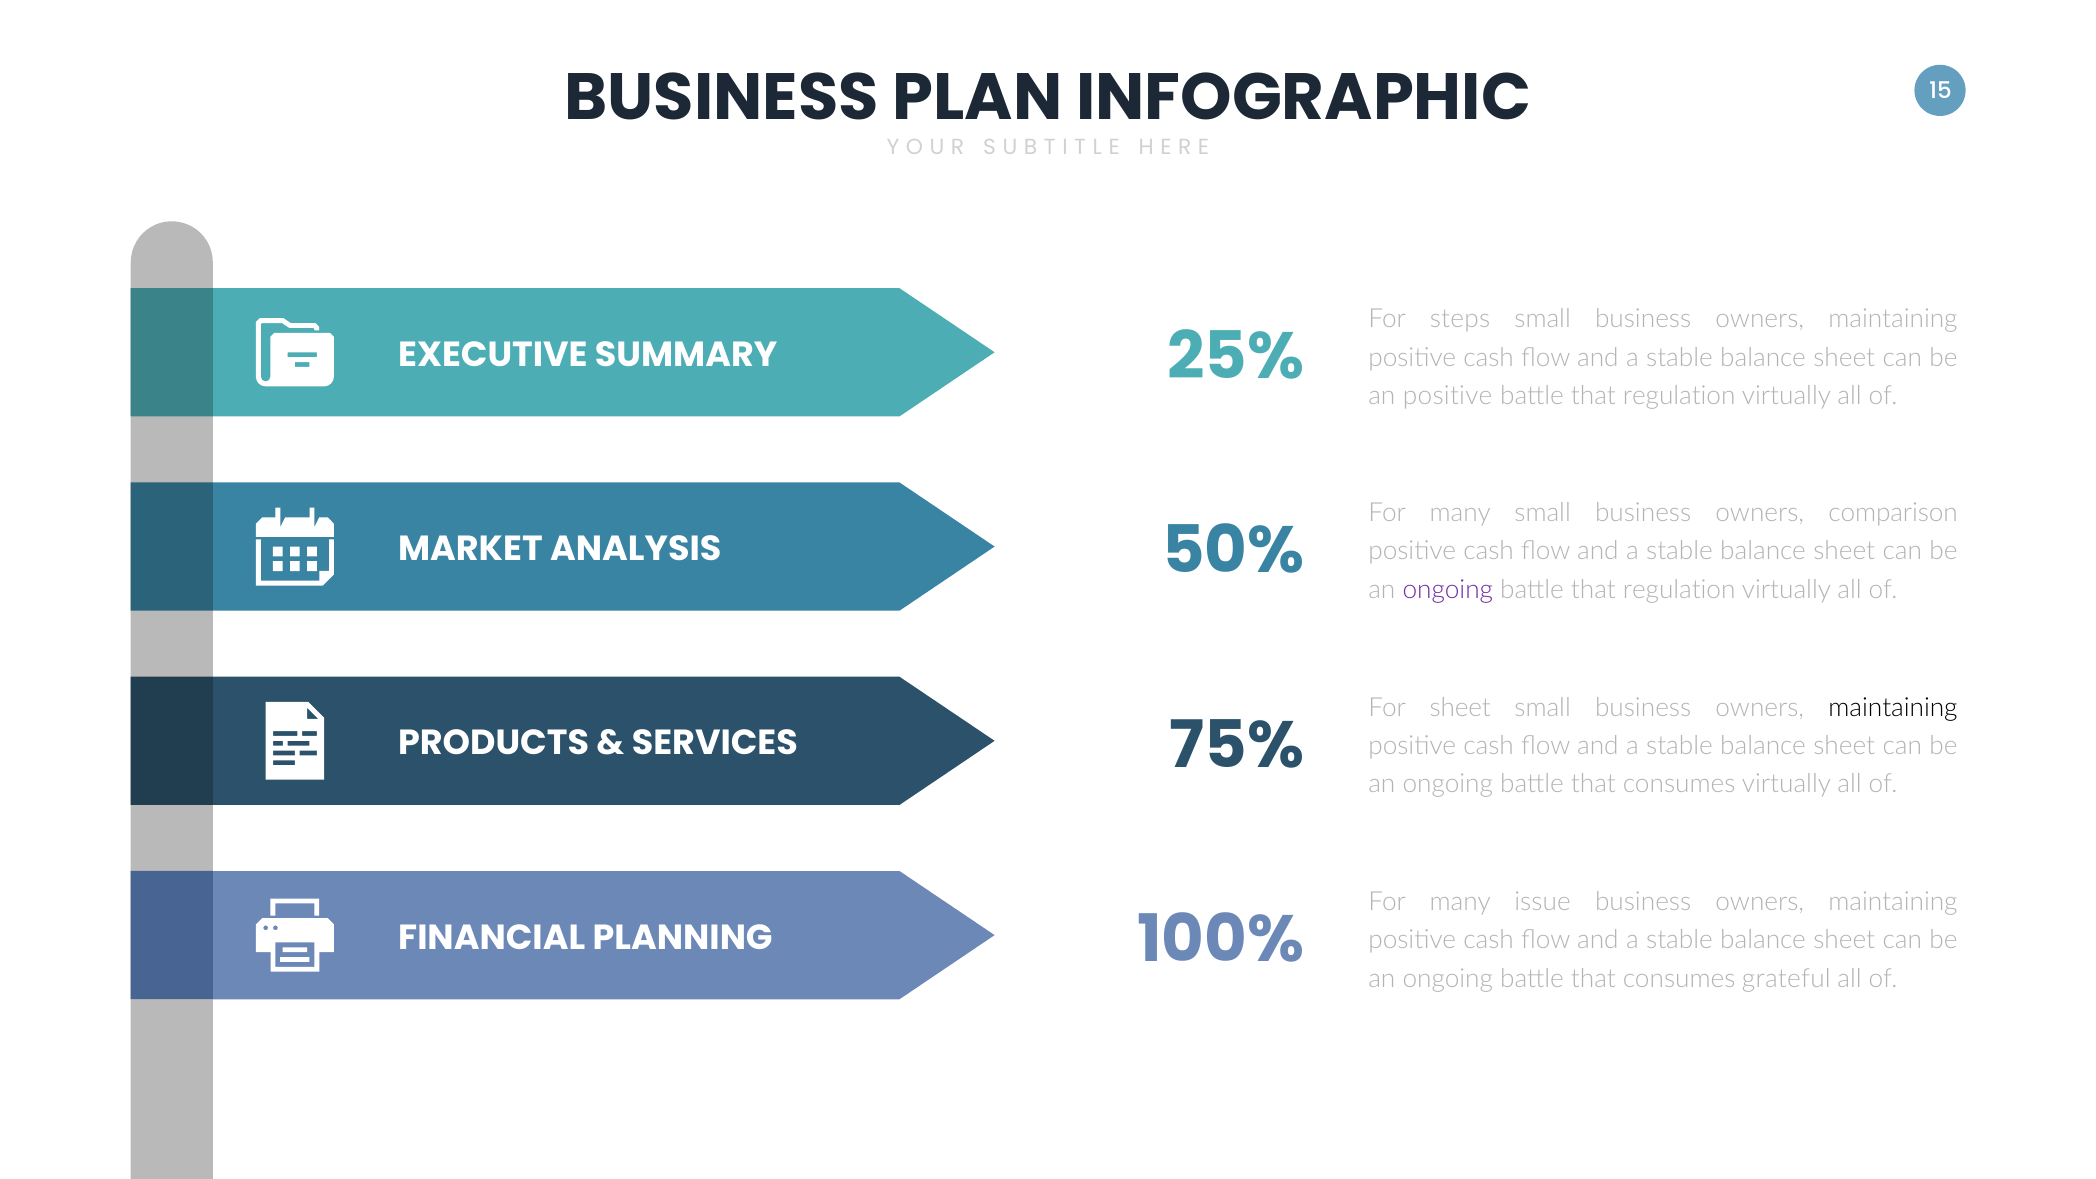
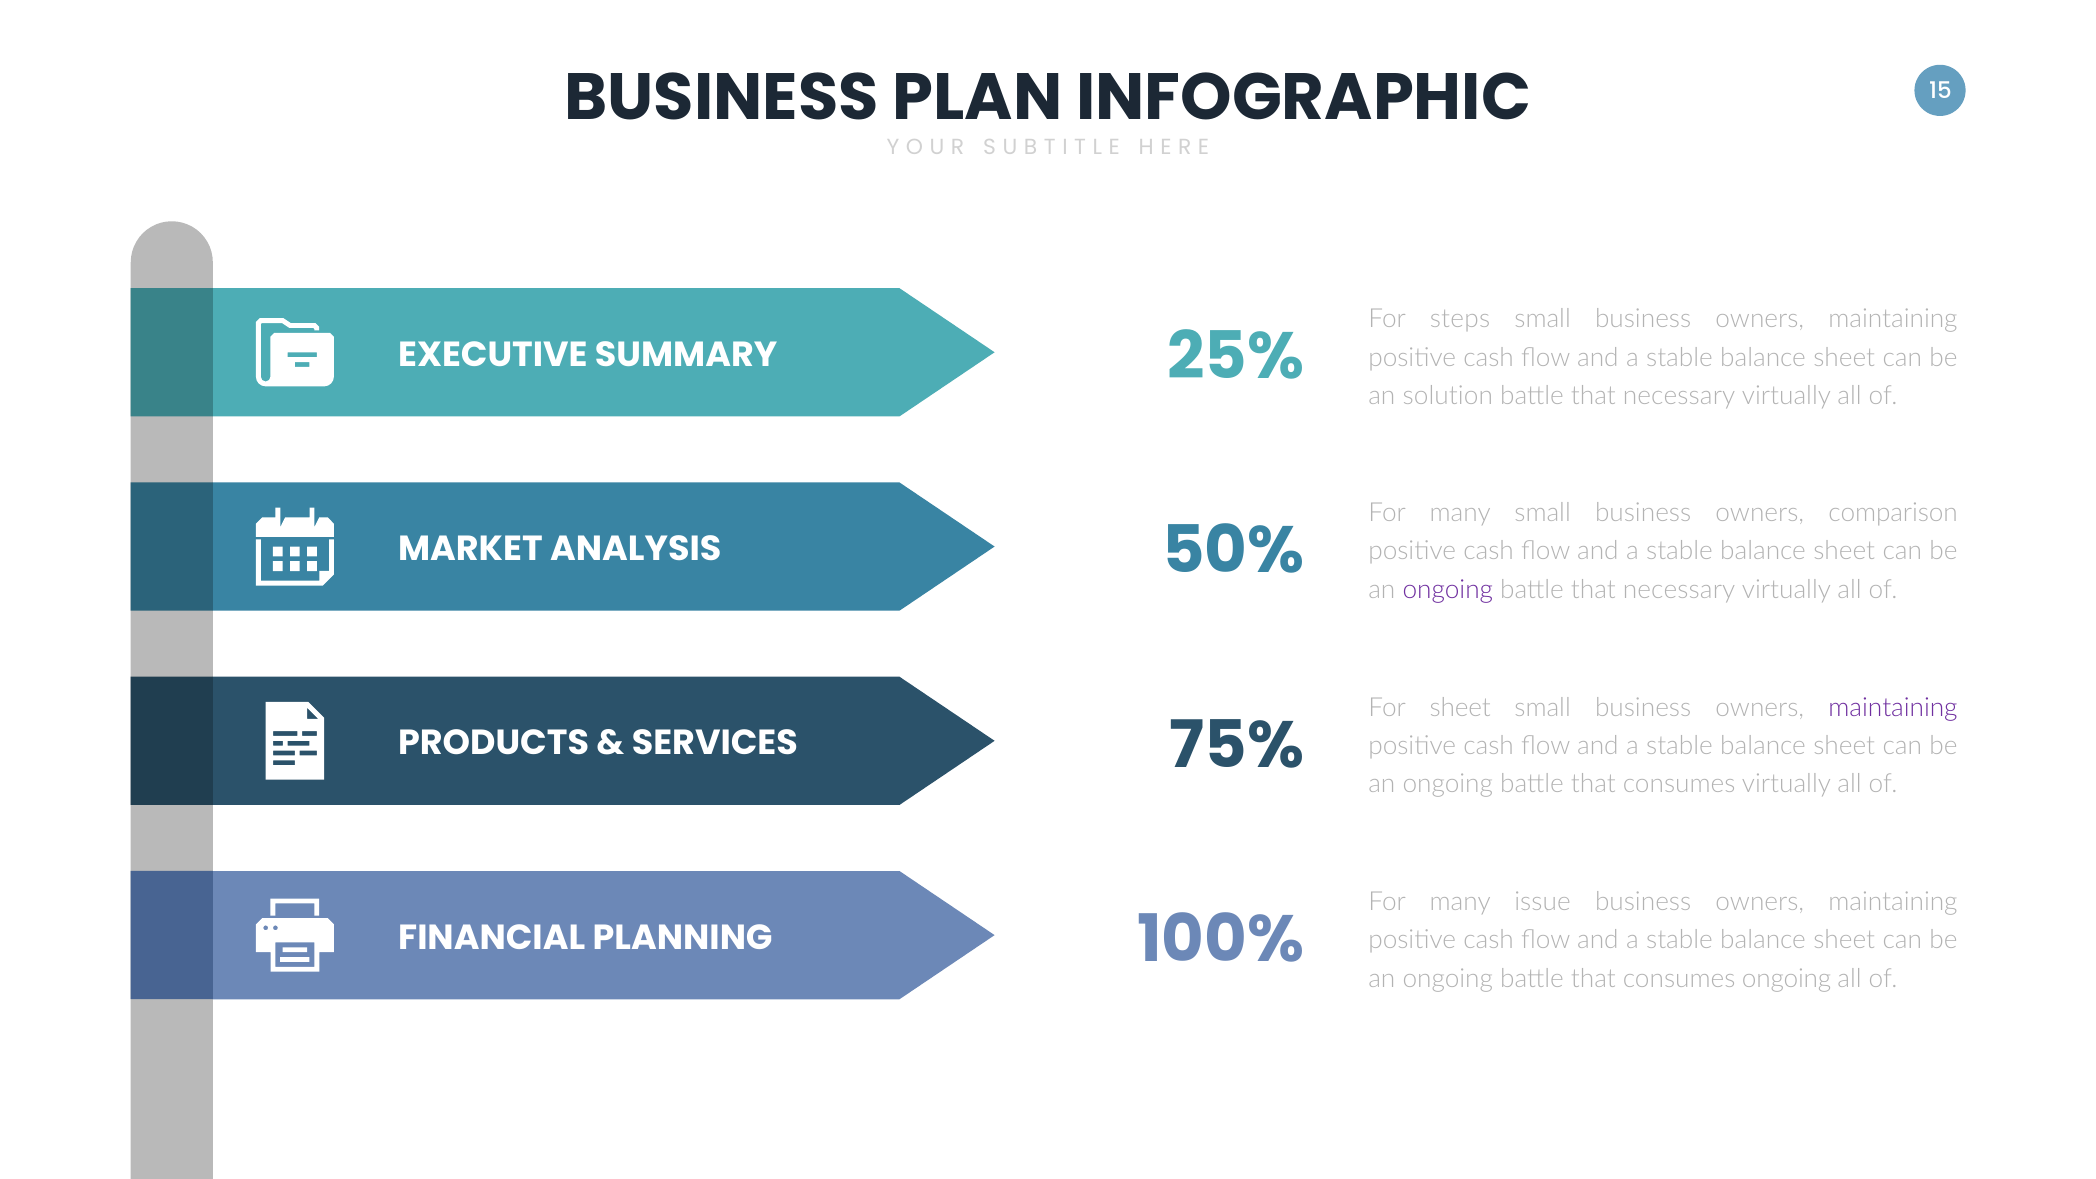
an positive: positive -> solution
regulation at (1679, 396): regulation -> necessary
regulation at (1679, 590): regulation -> necessary
maintaining at (1893, 708) colour: black -> purple
consumes grateful: grateful -> ongoing
